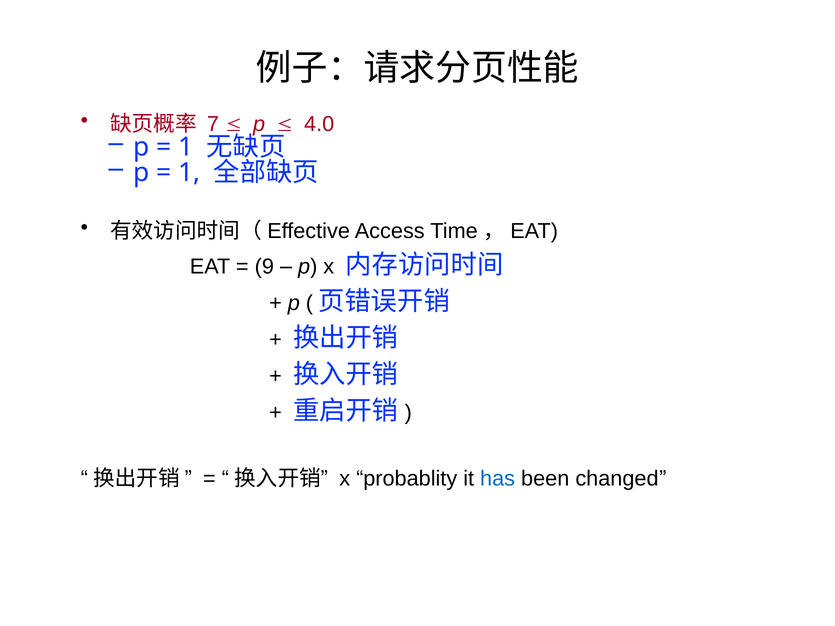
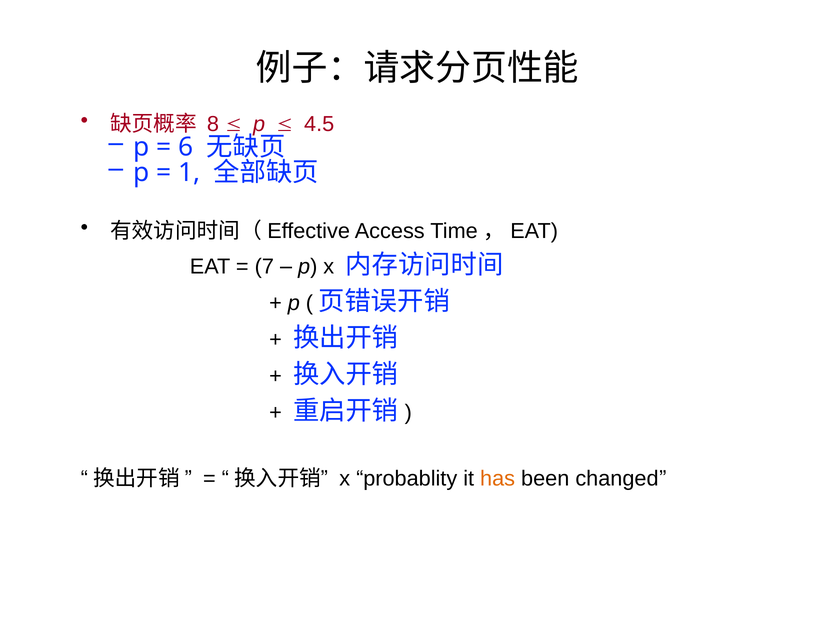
7: 7 -> 8
4.0: 4.0 -> 4.5
1 at (186, 147): 1 -> 6
9: 9 -> 7
has colour: blue -> orange
